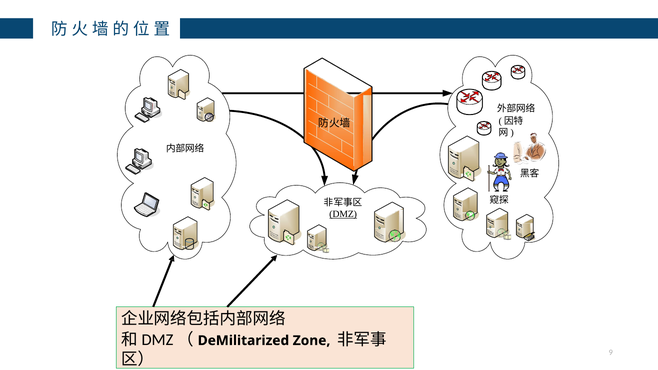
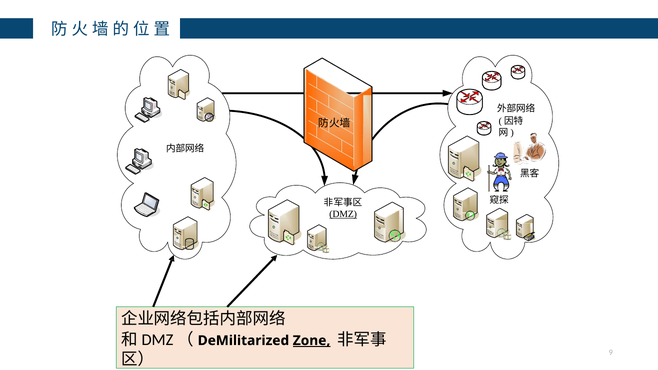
Zone underline: none -> present
